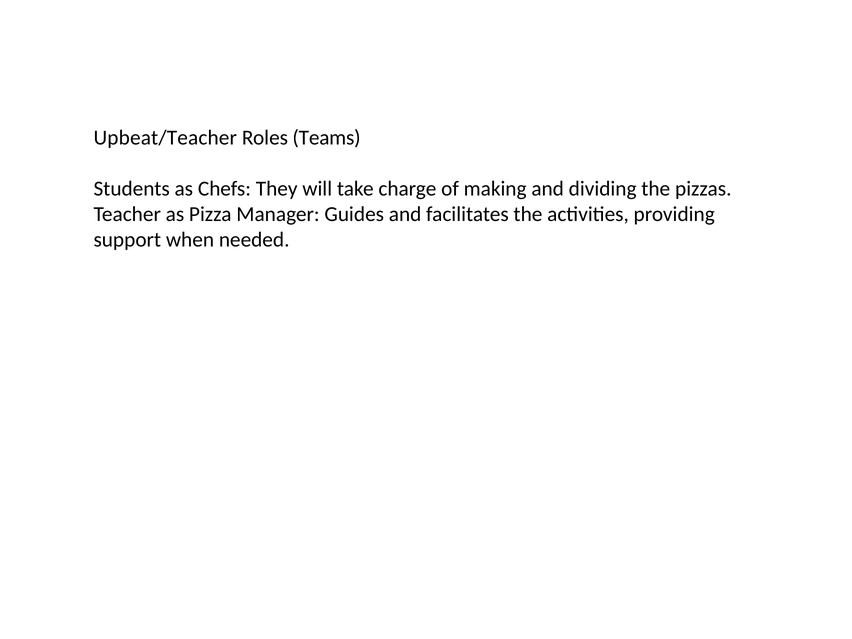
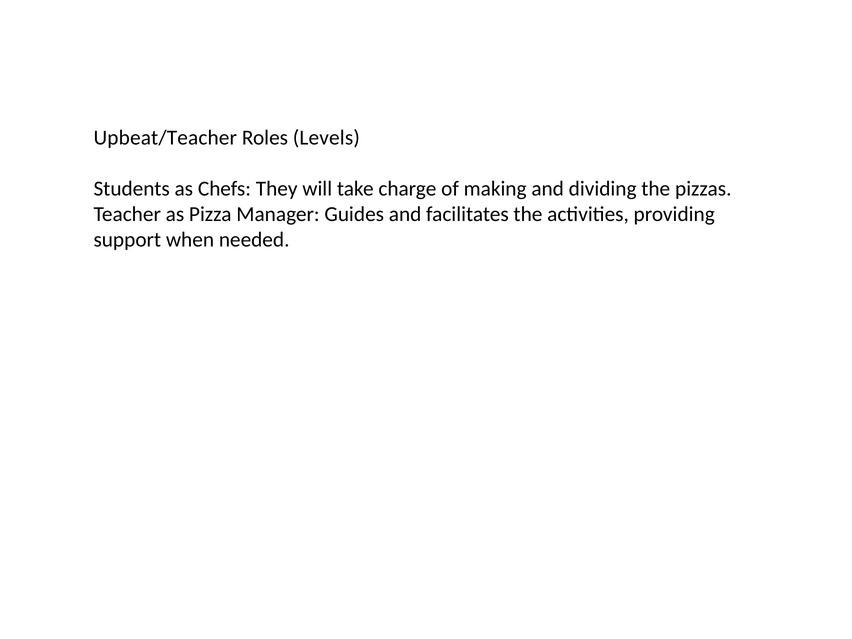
Teams: Teams -> Levels
